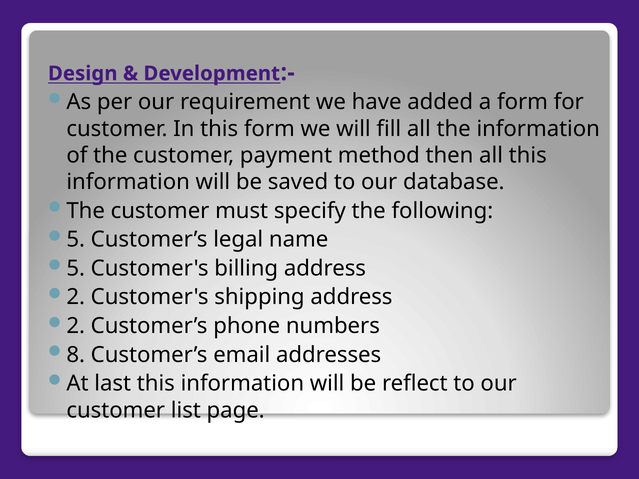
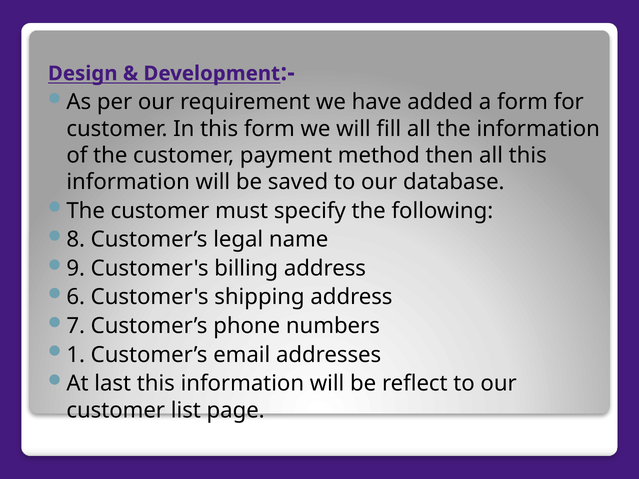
5 at (76, 240): 5 -> 8
5 at (76, 269): 5 -> 9
2 at (76, 297): 2 -> 6
2 at (76, 326): 2 -> 7
8: 8 -> 1
